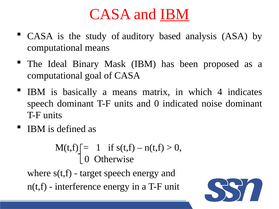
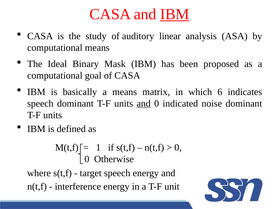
based: based -> linear
4: 4 -> 6
and at (144, 104) underline: none -> present
